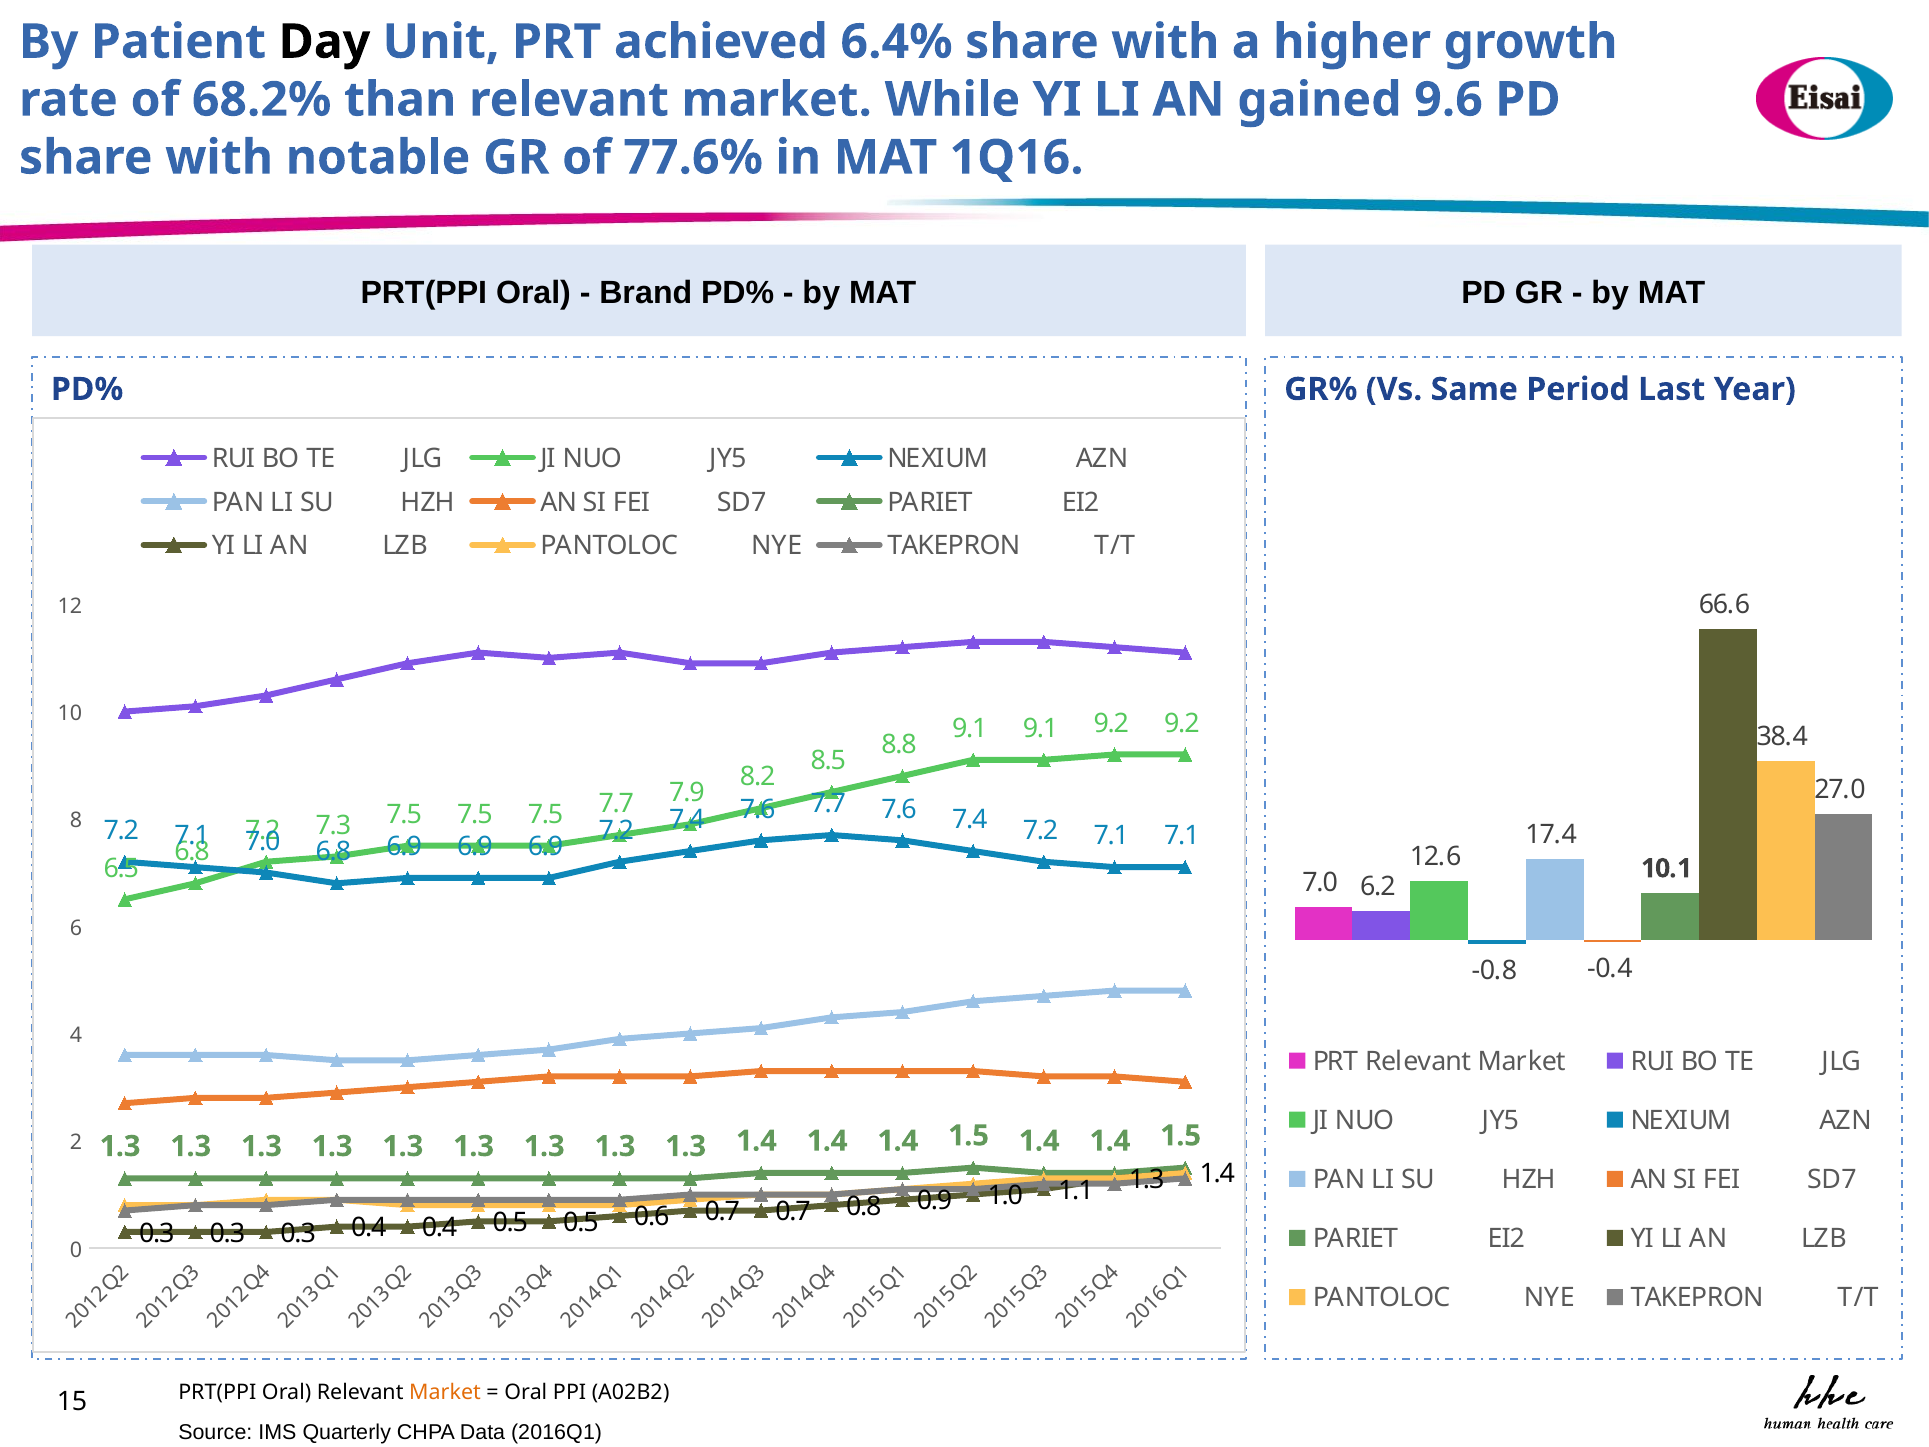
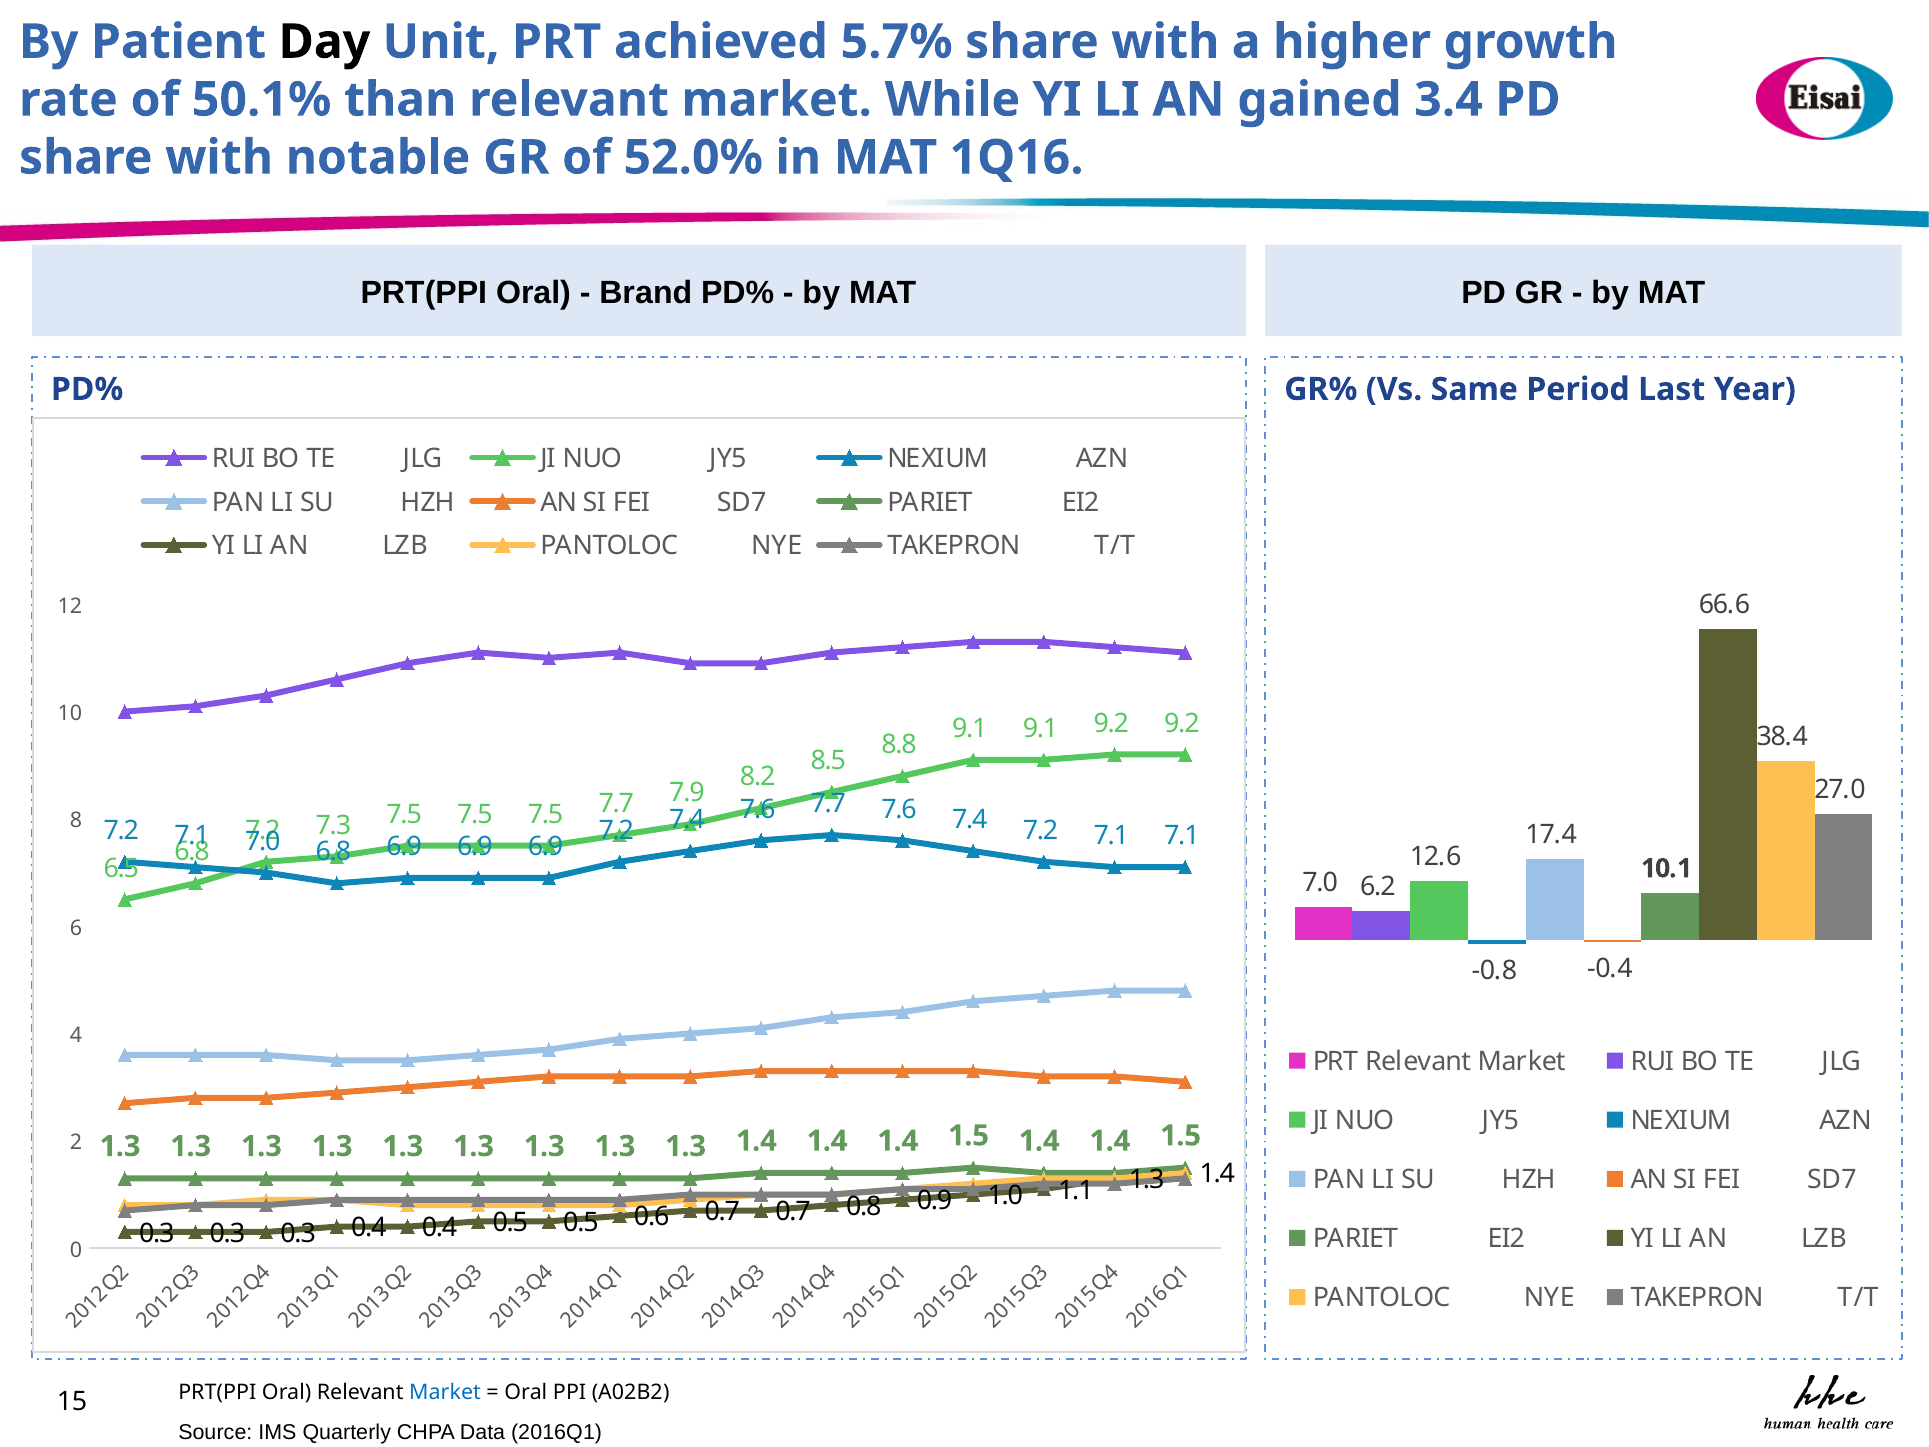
6.4%: 6.4% -> 5.7%
68.2%: 68.2% -> 50.1%
9.6: 9.6 -> 3.4
77.6%: 77.6% -> 52.0%
Market at (445, 1393) colour: orange -> blue
